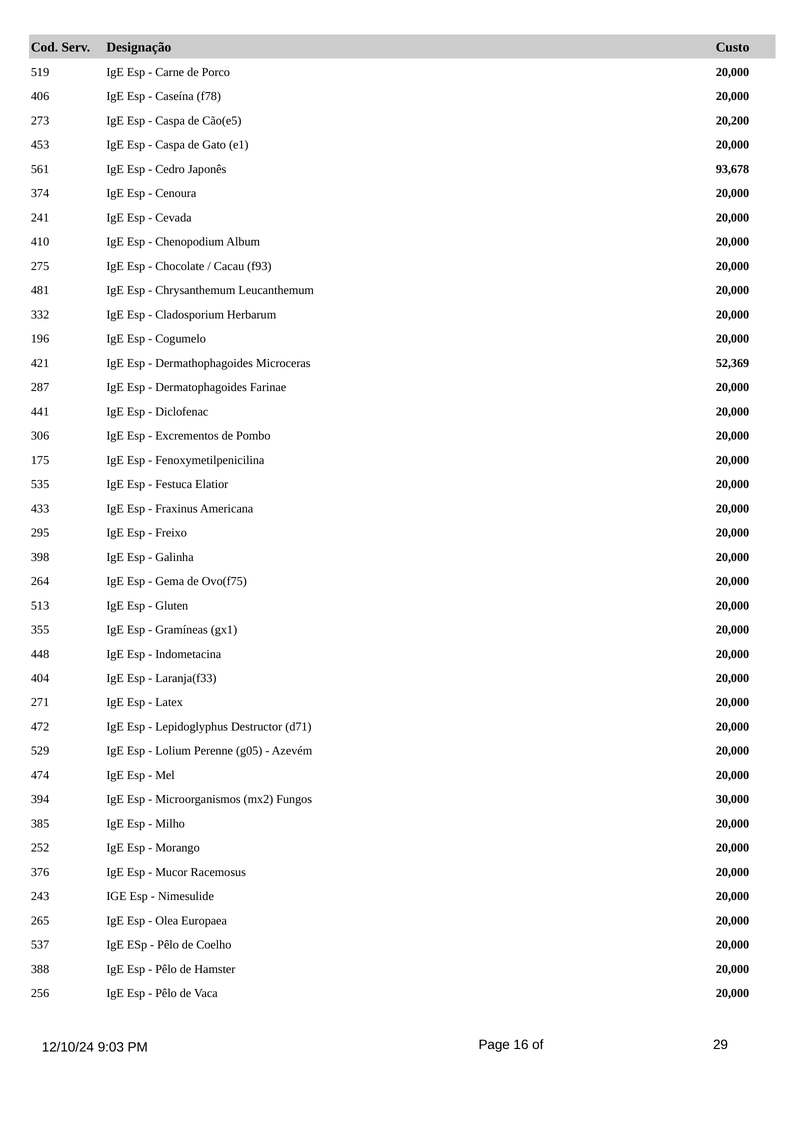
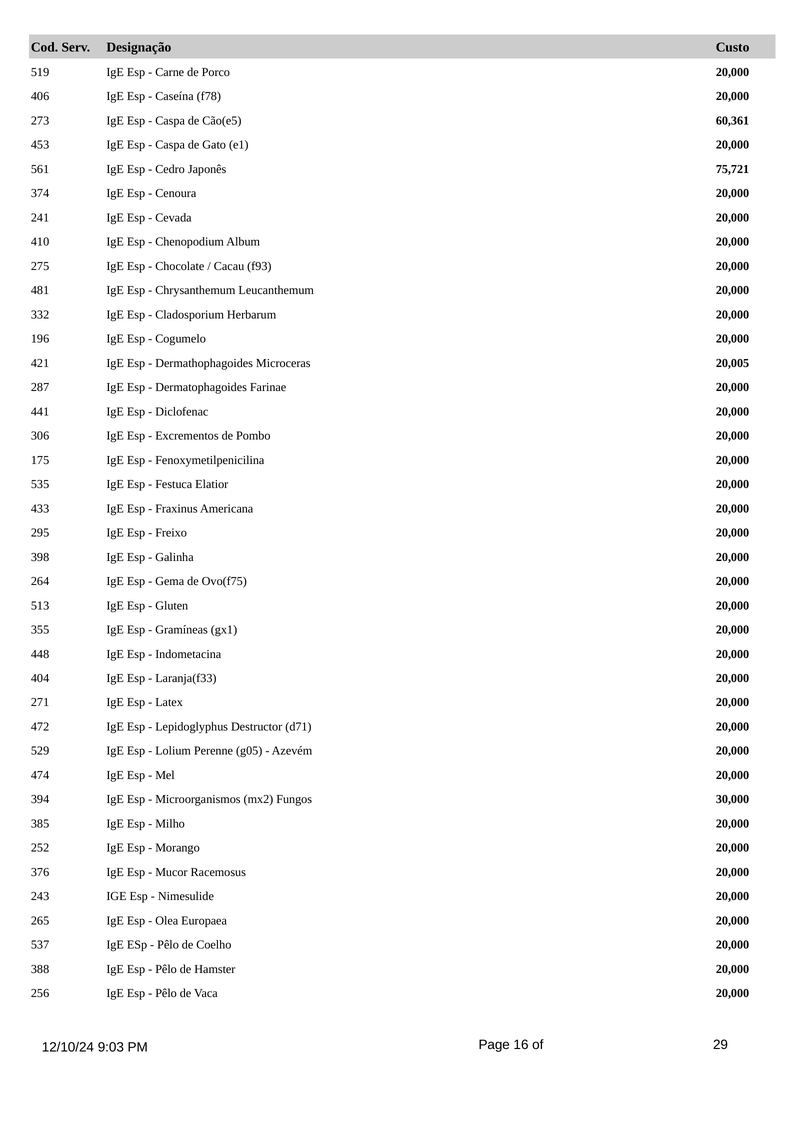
20,200: 20,200 -> 60,361
93,678: 93,678 -> 75,721
52,369: 52,369 -> 20,005
